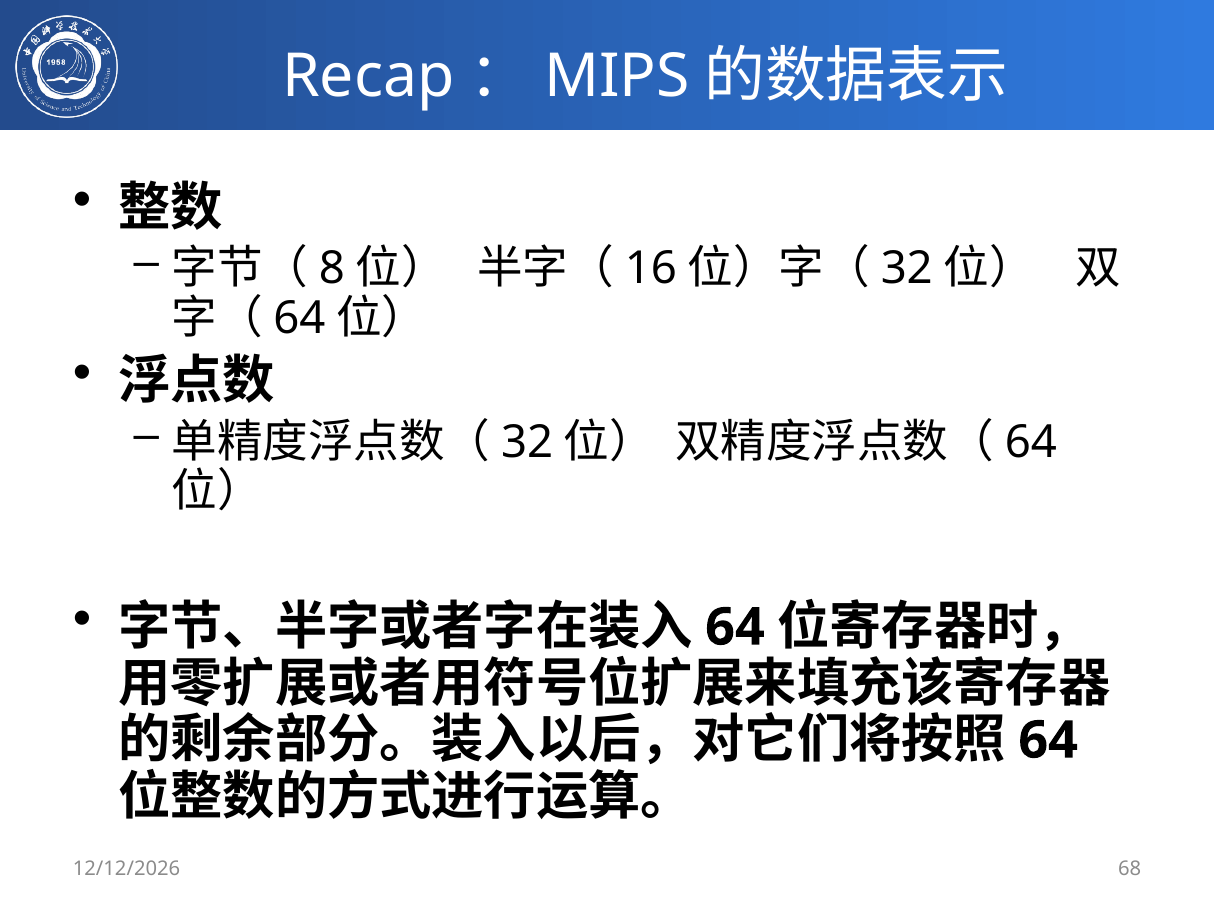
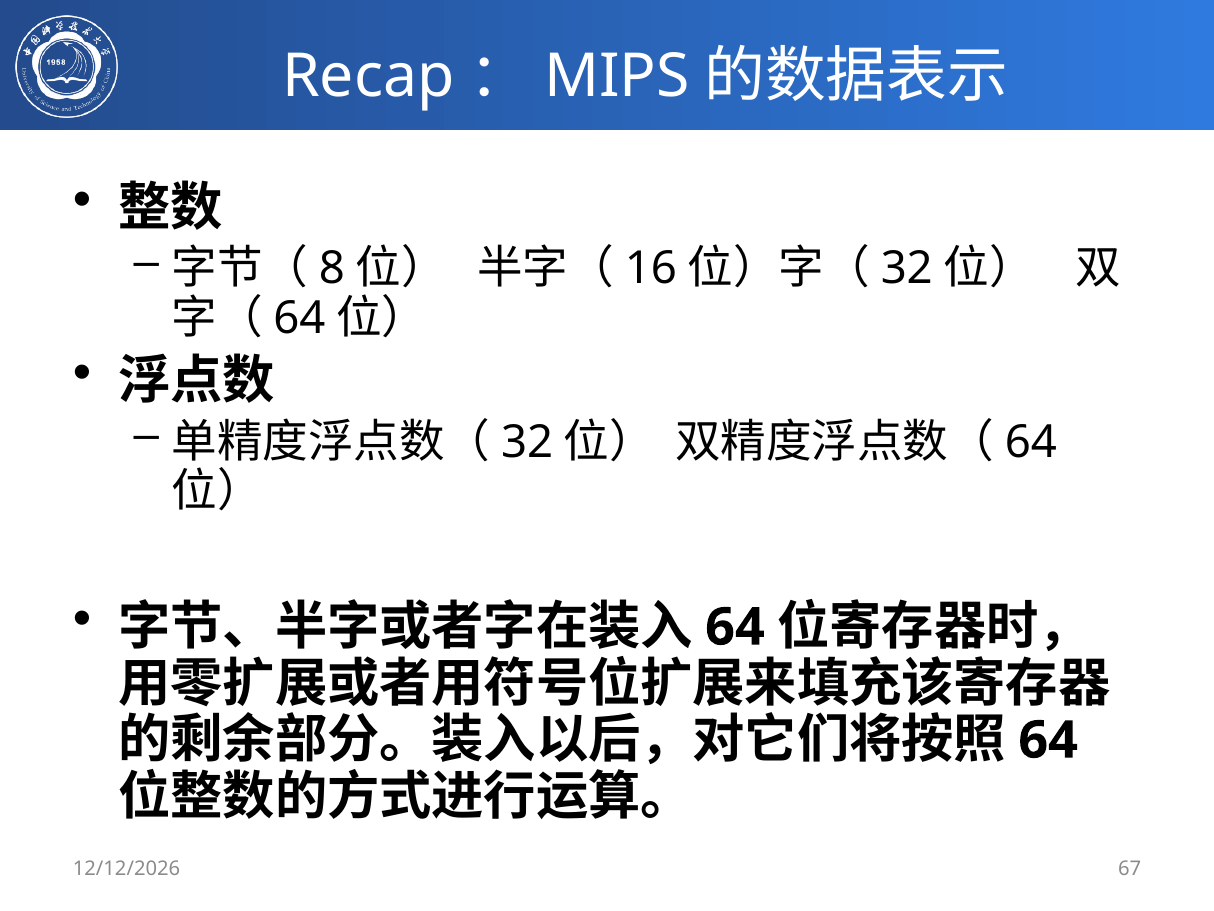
68: 68 -> 67
